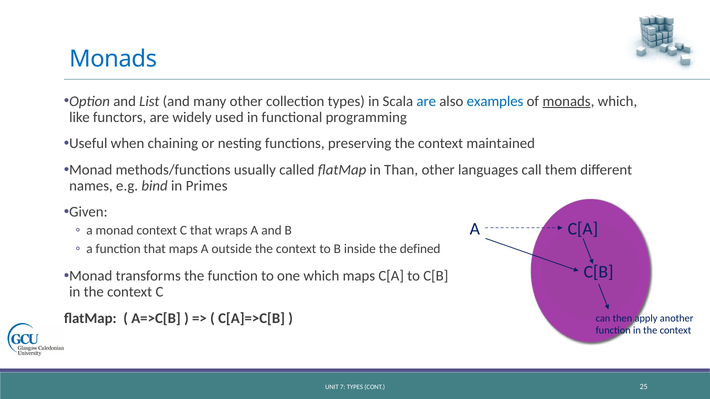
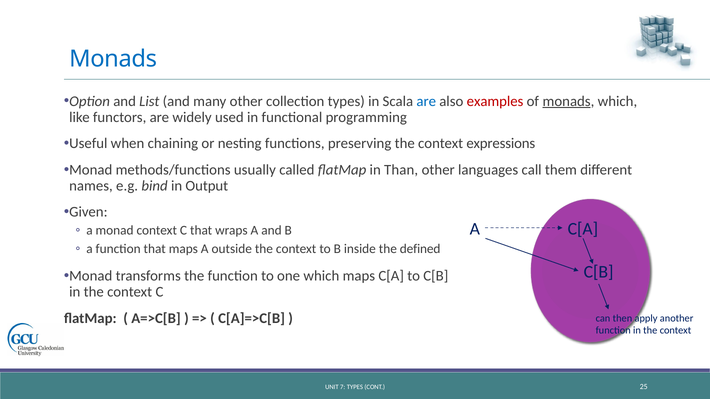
examples colour: blue -> red
maintained: maintained -> expressions
Primes: Primes -> Output
